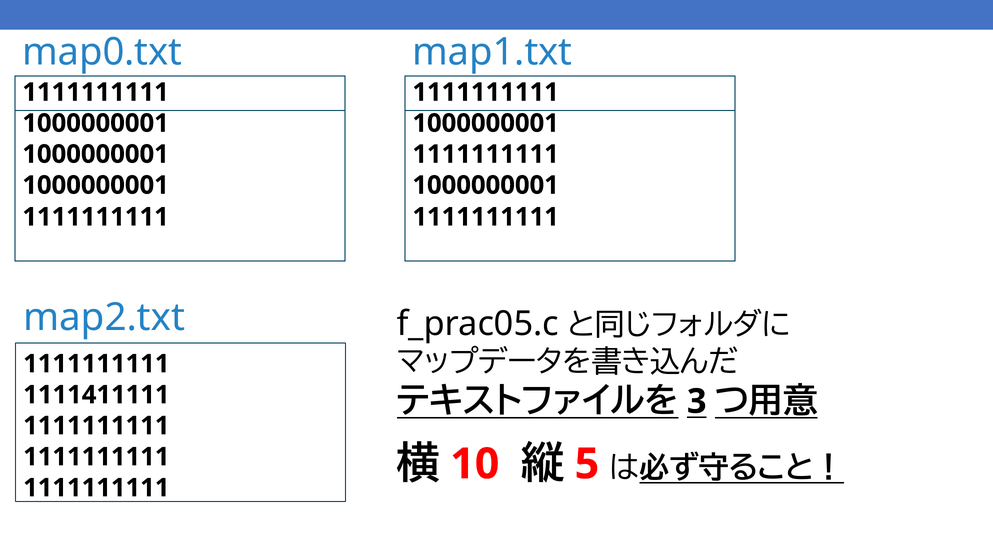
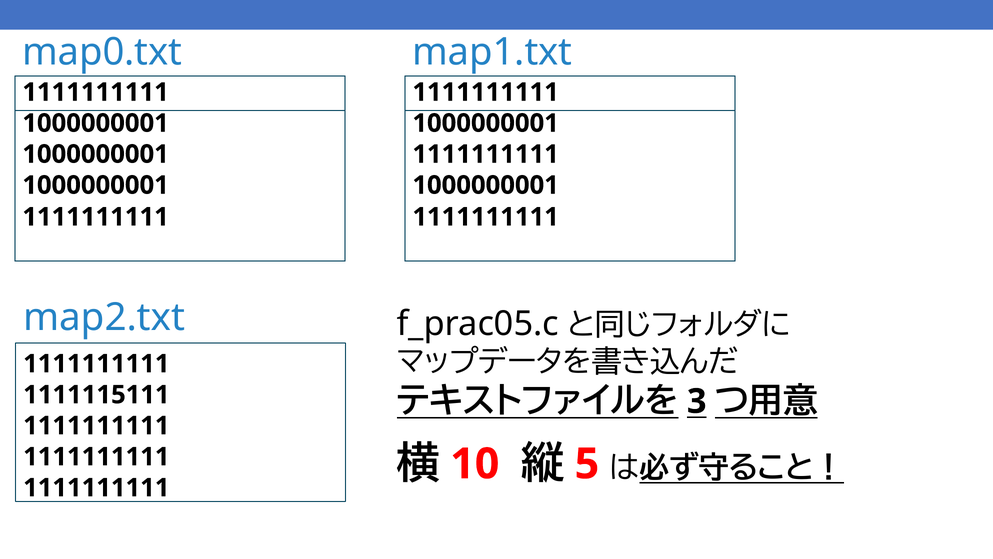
1111411111: 1111411111 -> 1111115111
